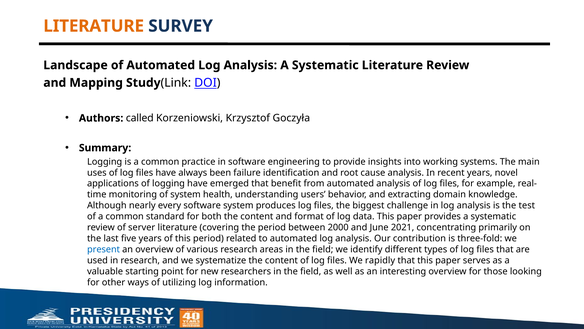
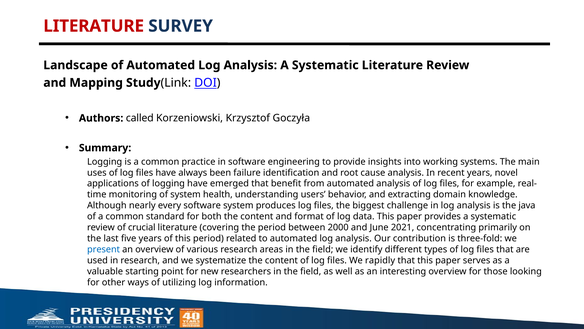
LITERATURE at (94, 26) colour: orange -> red
test: test -> java
server: server -> crucial
